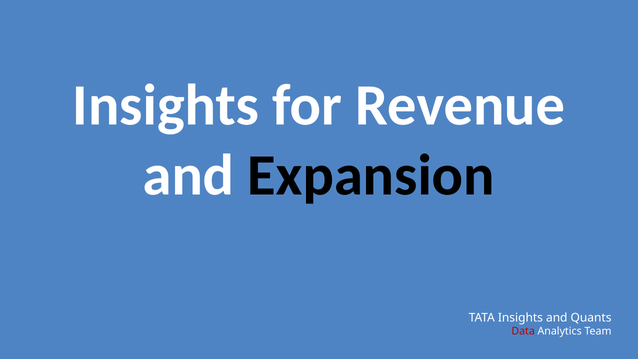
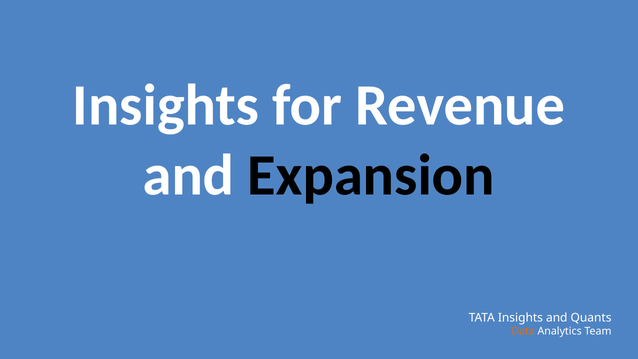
Data colour: red -> orange
